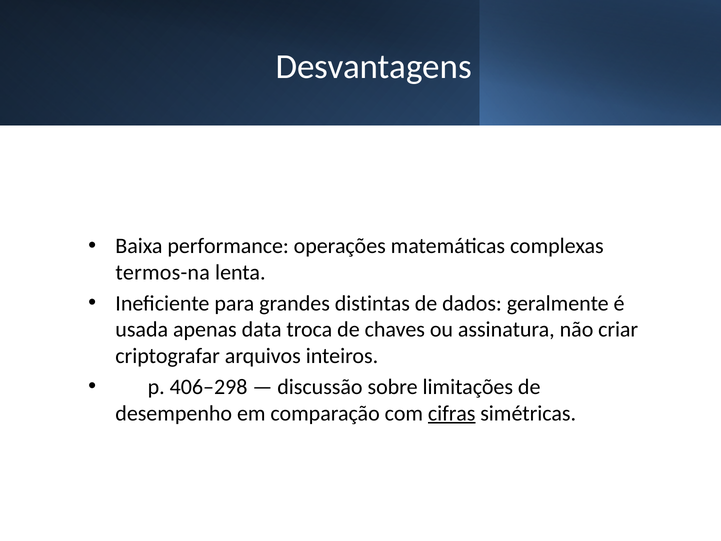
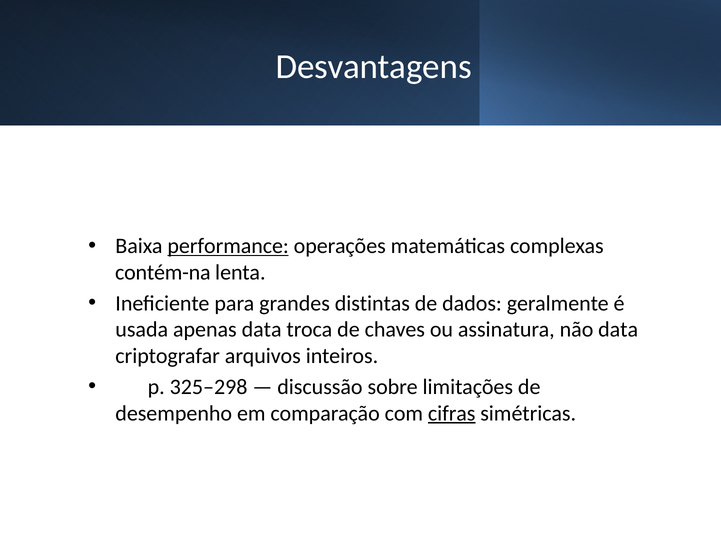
performance underline: none -> present
termos-na: termos-na -> contém-na
não criar: criar -> data
406–298: 406–298 -> 325–298
